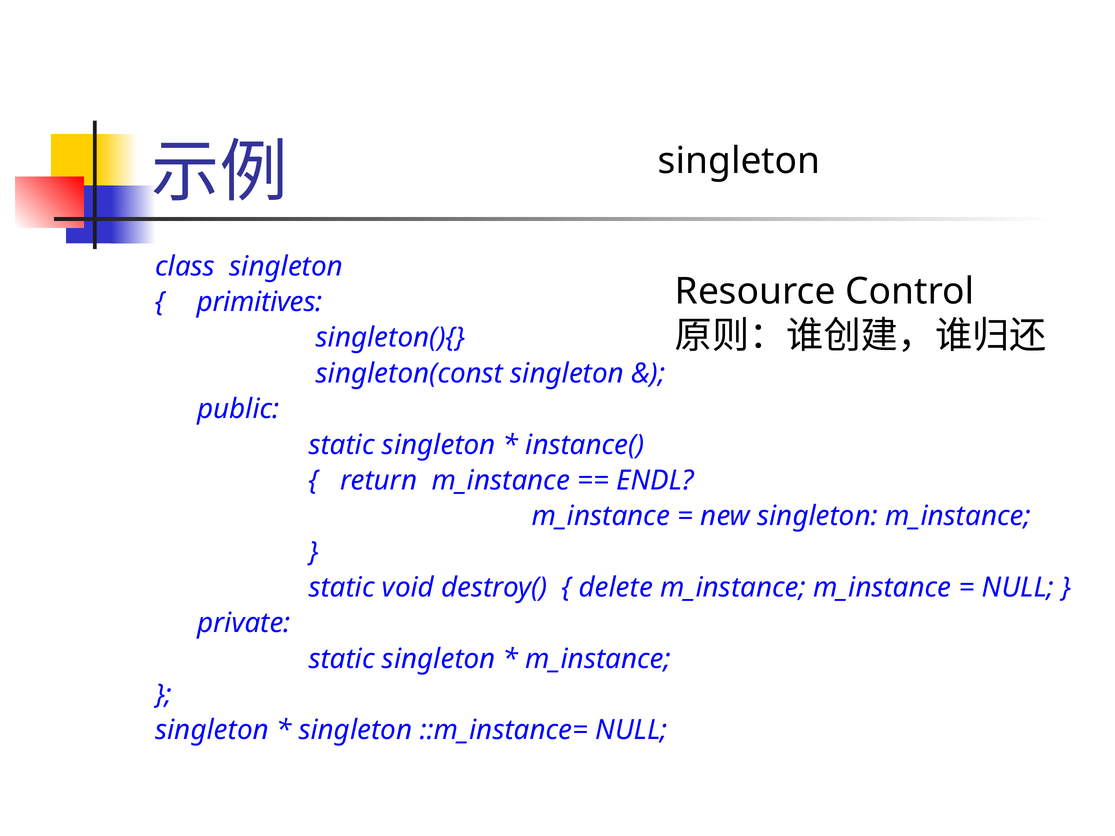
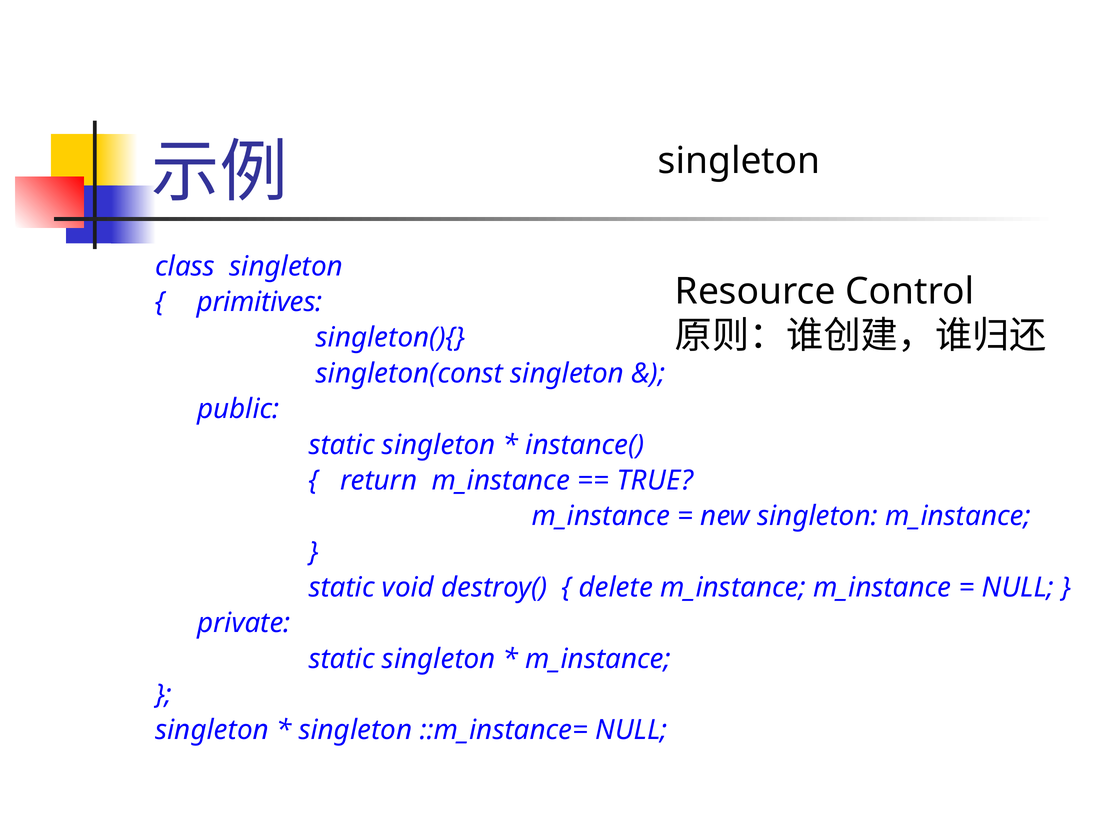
ENDL: ENDL -> TRUE
